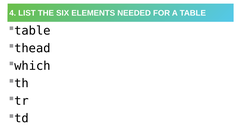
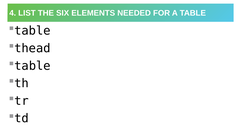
which at (32, 66): which -> table
